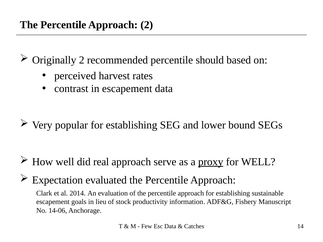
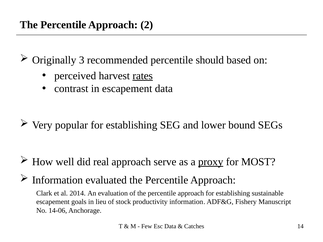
Originally 2: 2 -> 3
rates underline: none -> present
for WELL: WELL -> MOST
Expectation at (57, 180): Expectation -> Information
